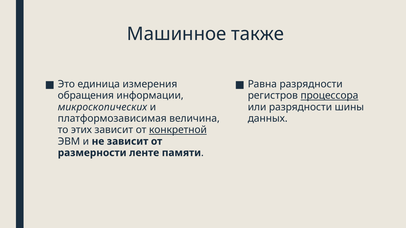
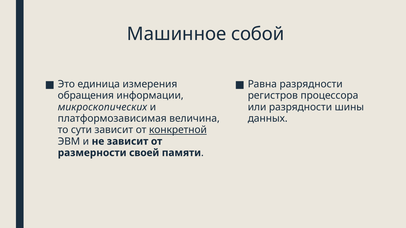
также: также -> собой
процессора underline: present -> none
этих: этих -> сути
ленте: ленте -> своей
